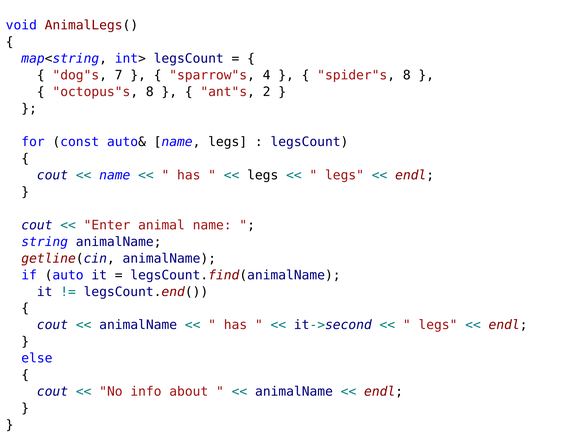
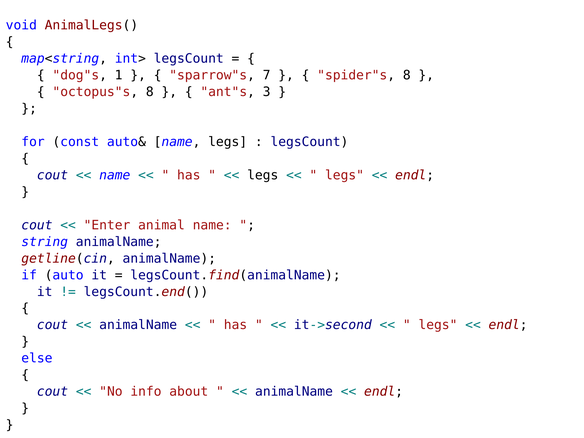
7: 7 -> 1
4: 4 -> 7
2: 2 -> 3
